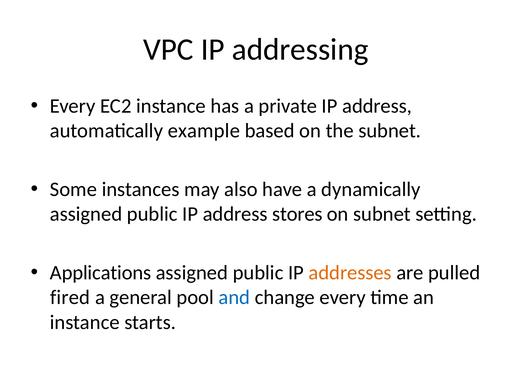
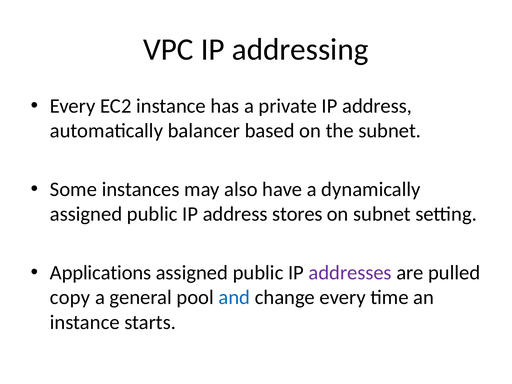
example: example -> balancer
addresses colour: orange -> purple
fired: fired -> copy
